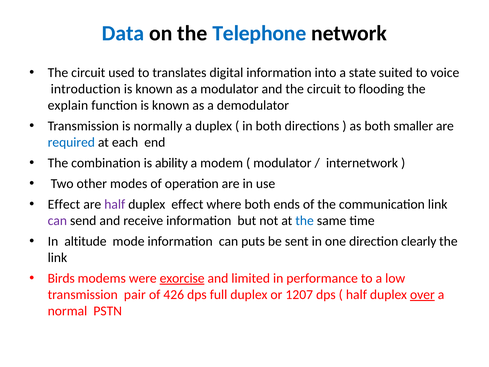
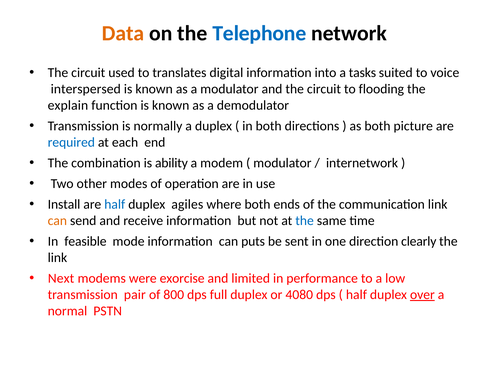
Data colour: blue -> orange
state: state -> tasks
introduction: introduction -> interspersed
smaller: smaller -> picture
Effect at (64, 204): Effect -> Install
half at (115, 204) colour: purple -> blue
duplex effect: effect -> agiles
can at (57, 221) colour: purple -> orange
altitude: altitude -> feasible
Birds: Birds -> Next
exorcise underline: present -> none
426: 426 -> 800
1207: 1207 -> 4080
